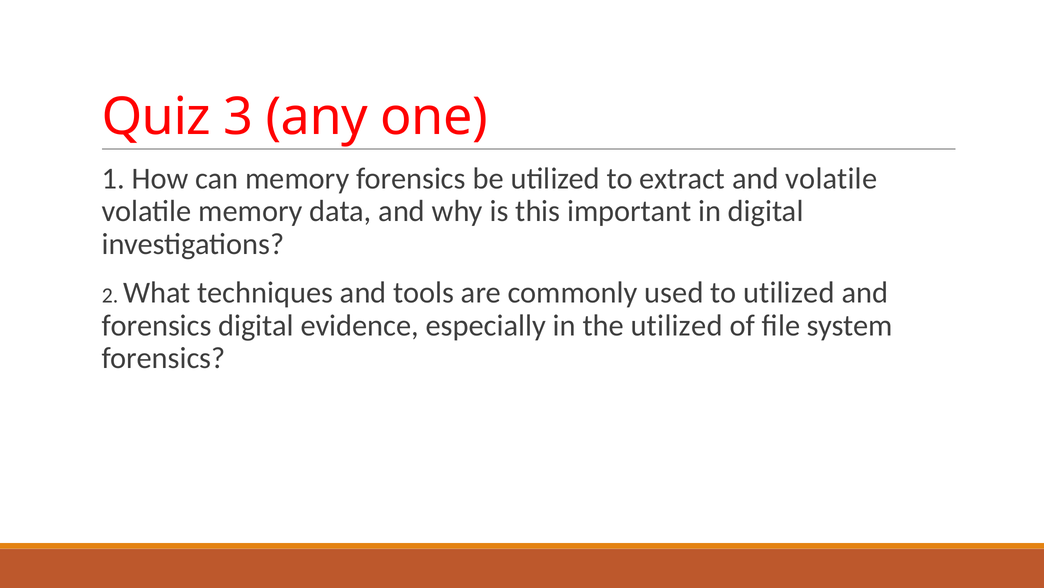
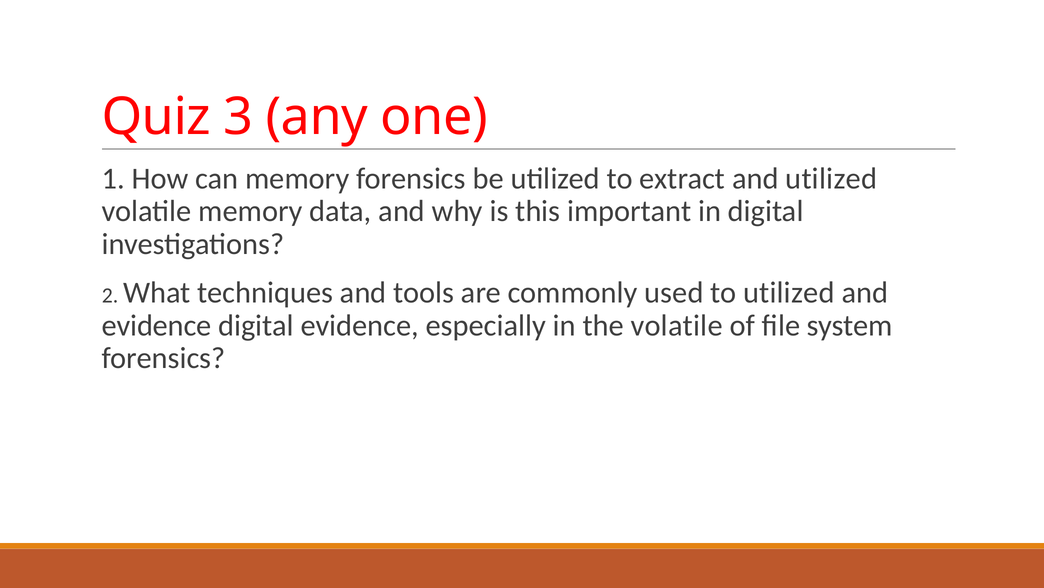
and volatile: volatile -> utilized
forensics at (157, 325): forensics -> evidence
the utilized: utilized -> volatile
